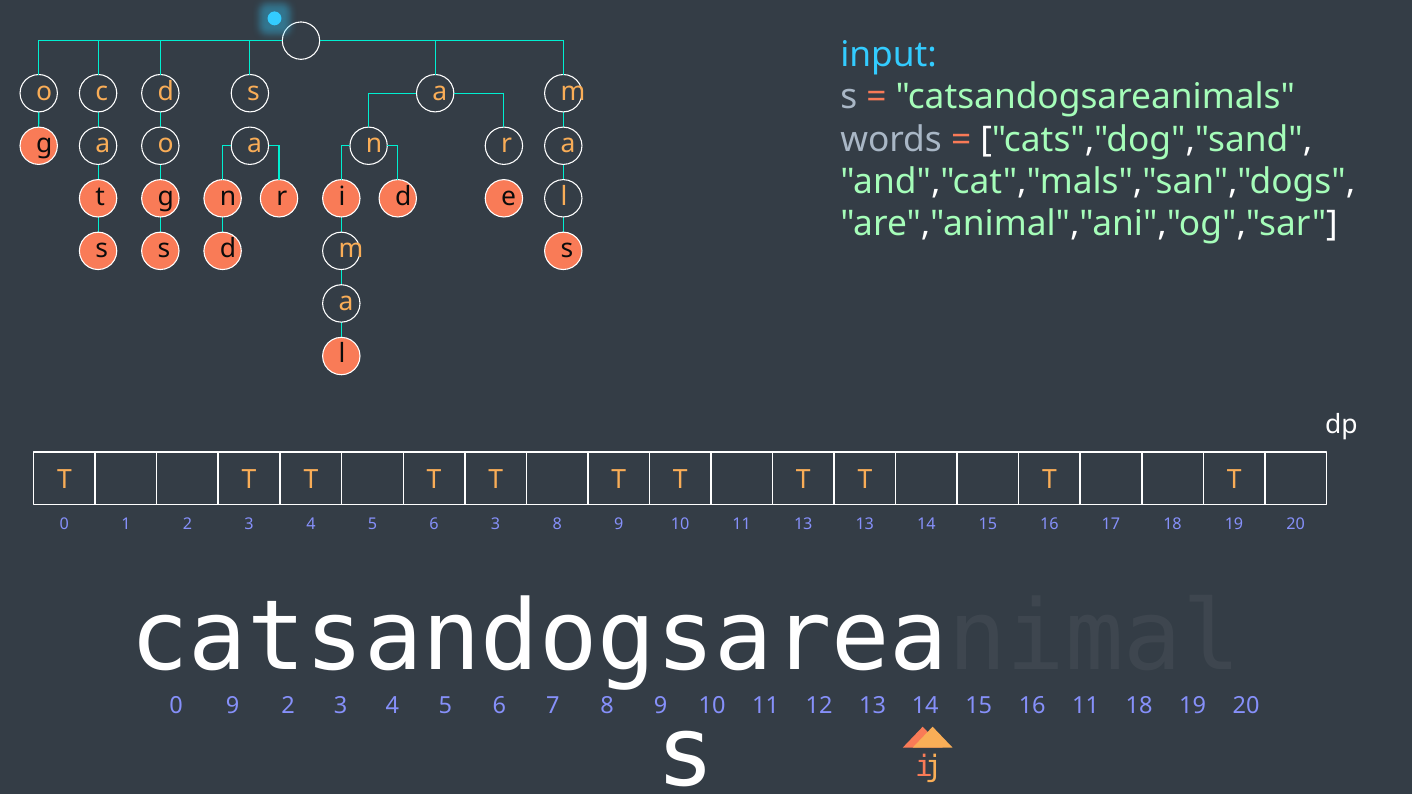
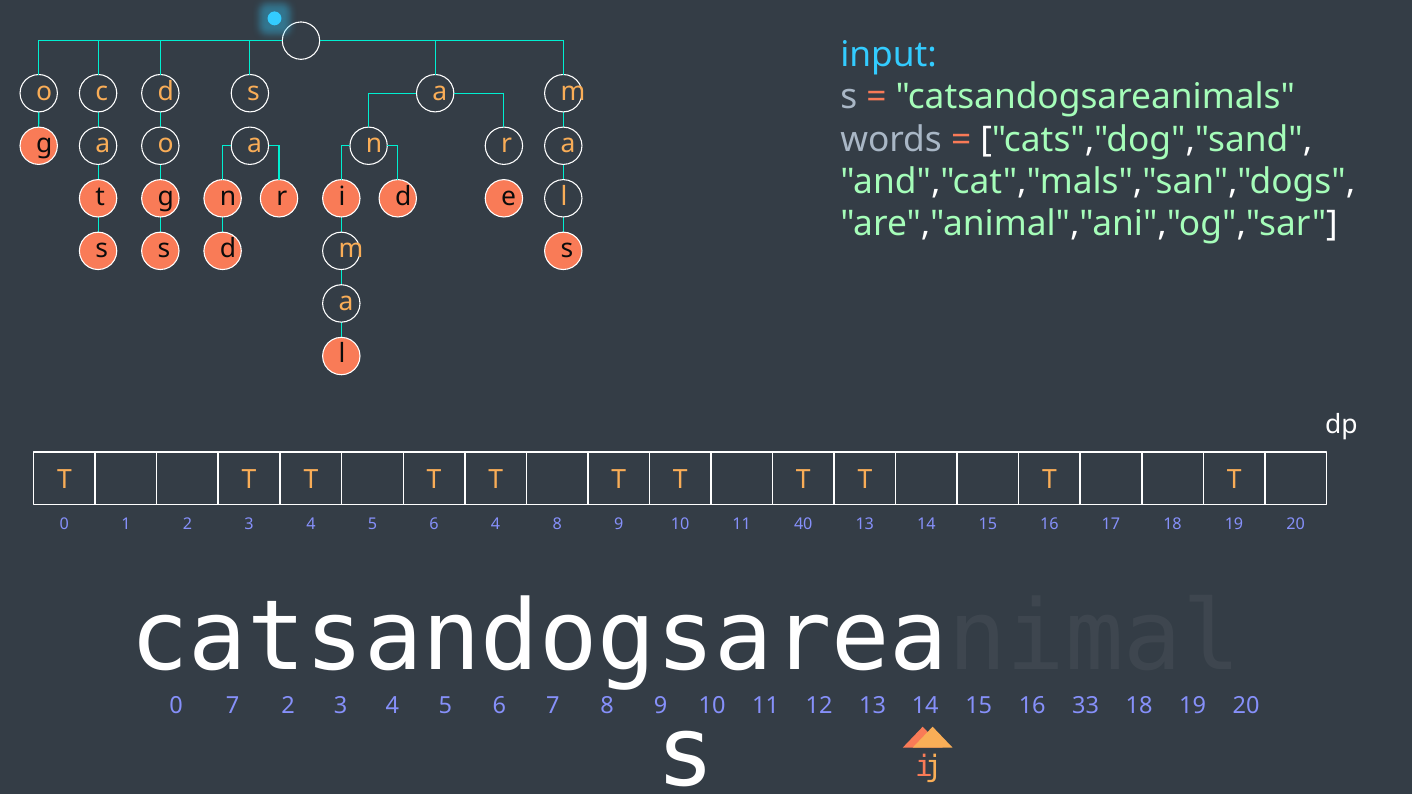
6 3: 3 -> 4
11 13: 13 -> 40
0 9: 9 -> 7
16 11: 11 -> 33
